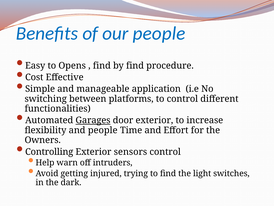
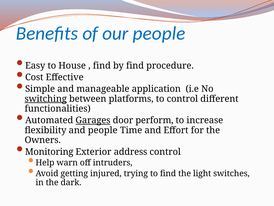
Opens: Opens -> House
switching underline: none -> present
door exterior: exterior -> perform
Controlling: Controlling -> Monitoring
sensors: sensors -> address
